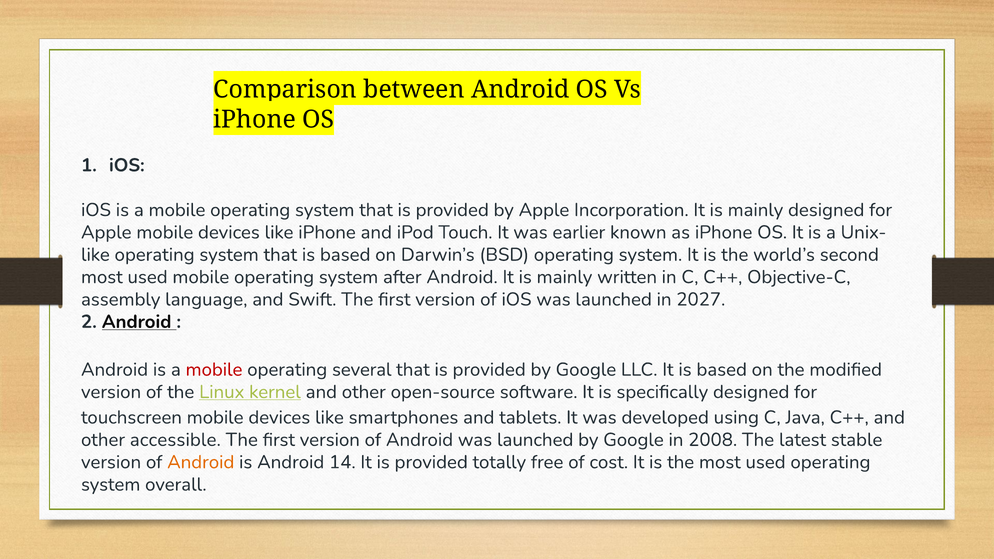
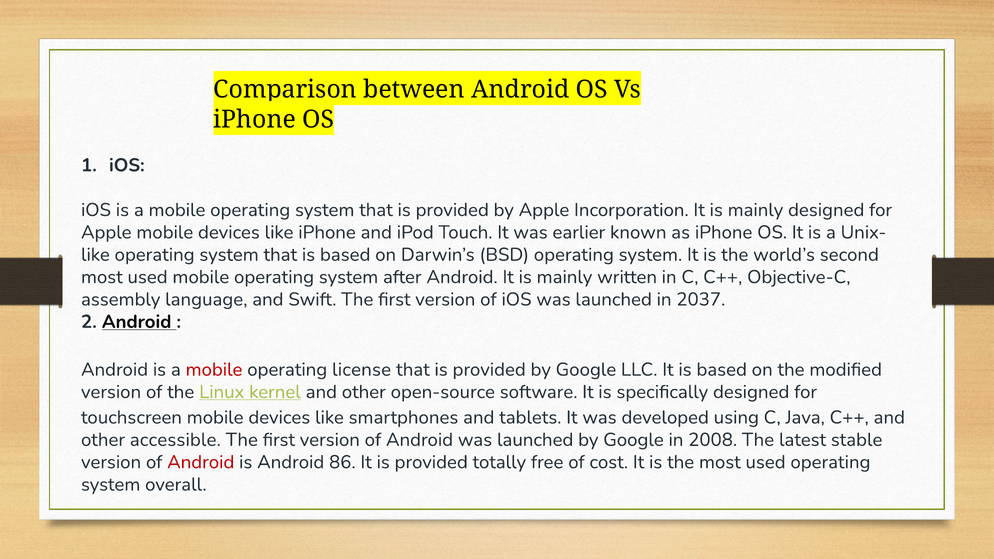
2027: 2027 -> 2037
several: several -> license
Android at (201, 462) colour: orange -> red
14: 14 -> 86
